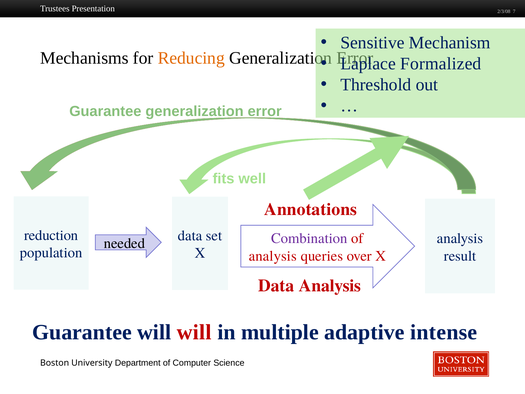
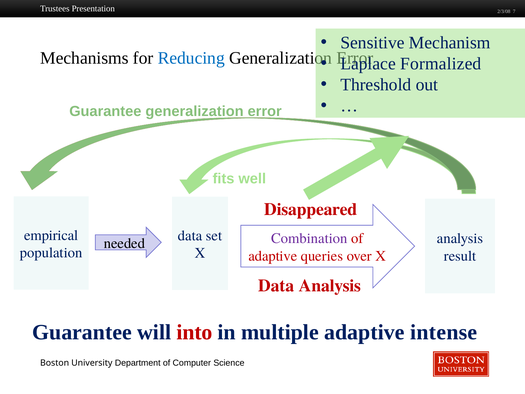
Reducing colour: orange -> blue
Annotations: Annotations -> Disappeared
reduction: reduction -> empirical
analysis at (273, 256): analysis -> adaptive
will will: will -> into
